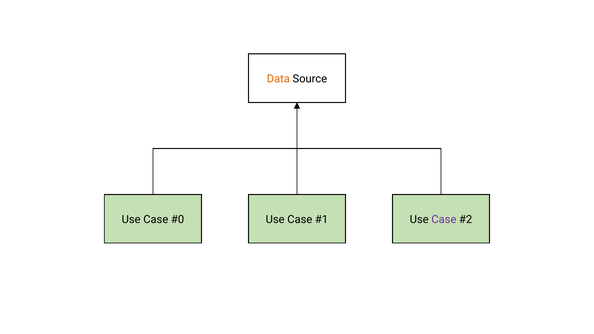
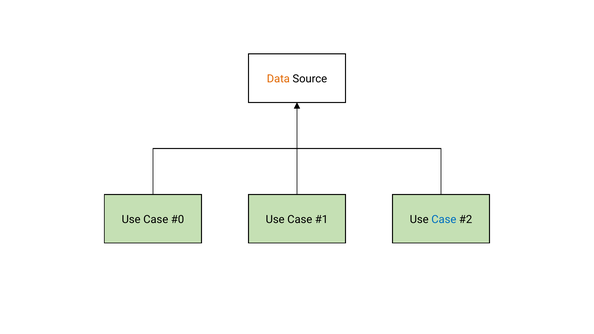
Case at (444, 220) colour: purple -> blue
